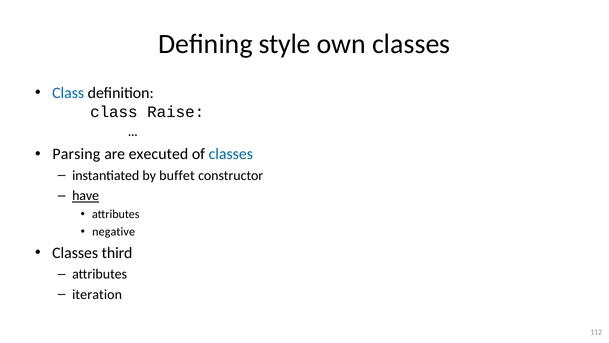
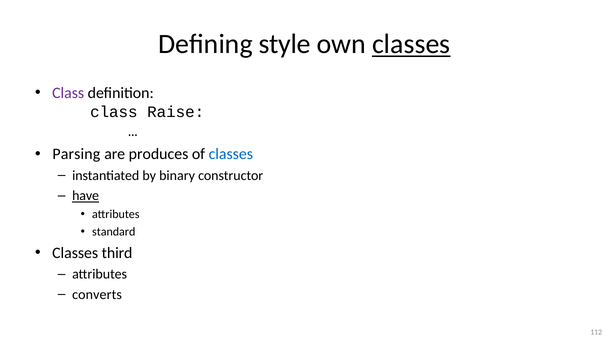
classes at (411, 44) underline: none -> present
Class at (68, 93) colour: blue -> purple
executed: executed -> produces
buffet: buffet -> binary
negative: negative -> standard
iteration: iteration -> converts
